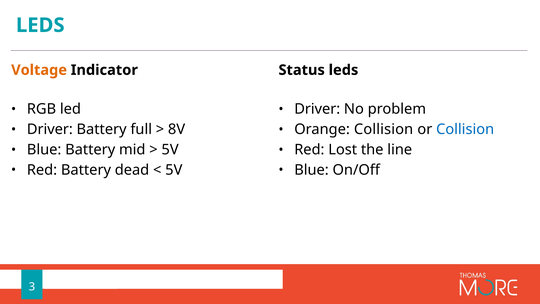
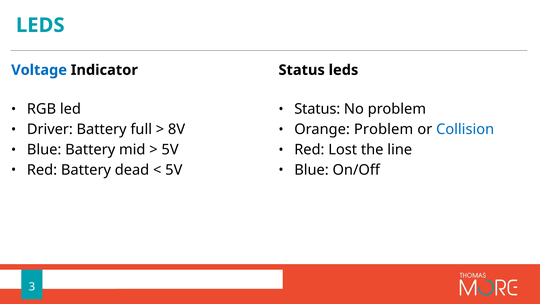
Voltage colour: orange -> blue
Driver at (317, 109): Driver -> Status
Orange Collision: Collision -> Problem
